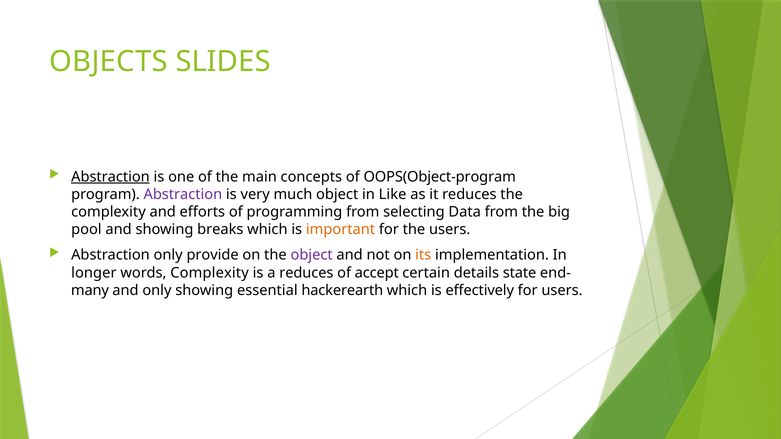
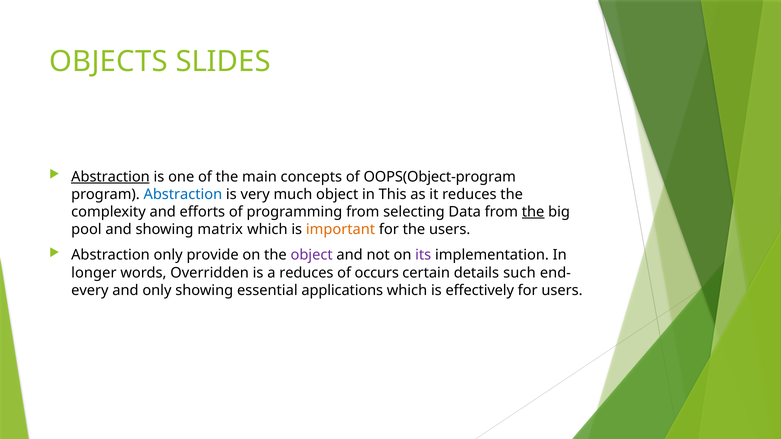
Abstraction at (183, 194) colour: purple -> blue
Like: Like -> This
the at (533, 212) underline: none -> present
breaks: breaks -> matrix
its colour: orange -> purple
words Complexity: Complexity -> Overridden
accept: accept -> occurs
state: state -> such
many: many -> every
hackerearth: hackerearth -> applications
